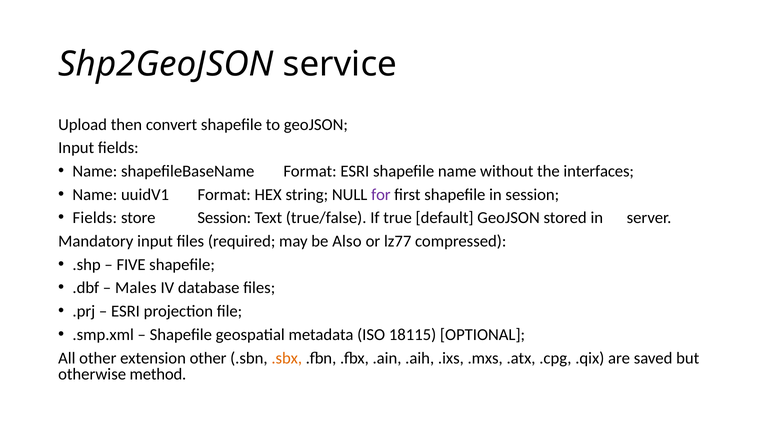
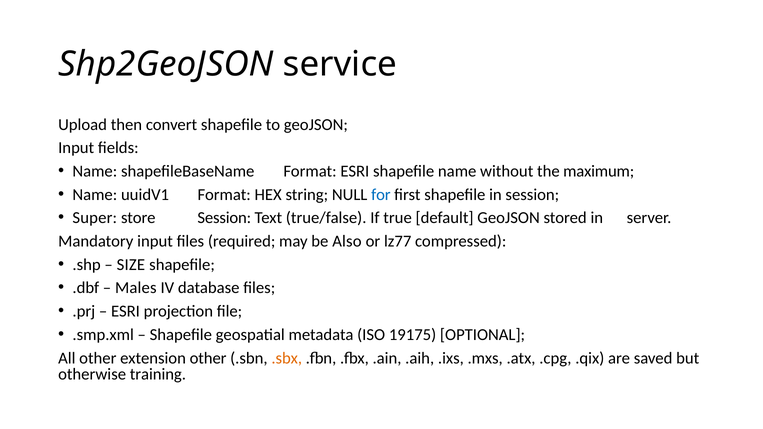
interfaces: interfaces -> maximum
for colour: purple -> blue
Fields at (95, 218): Fields -> Super
FIVE: FIVE -> SIZE
18115: 18115 -> 19175
method: method -> training
